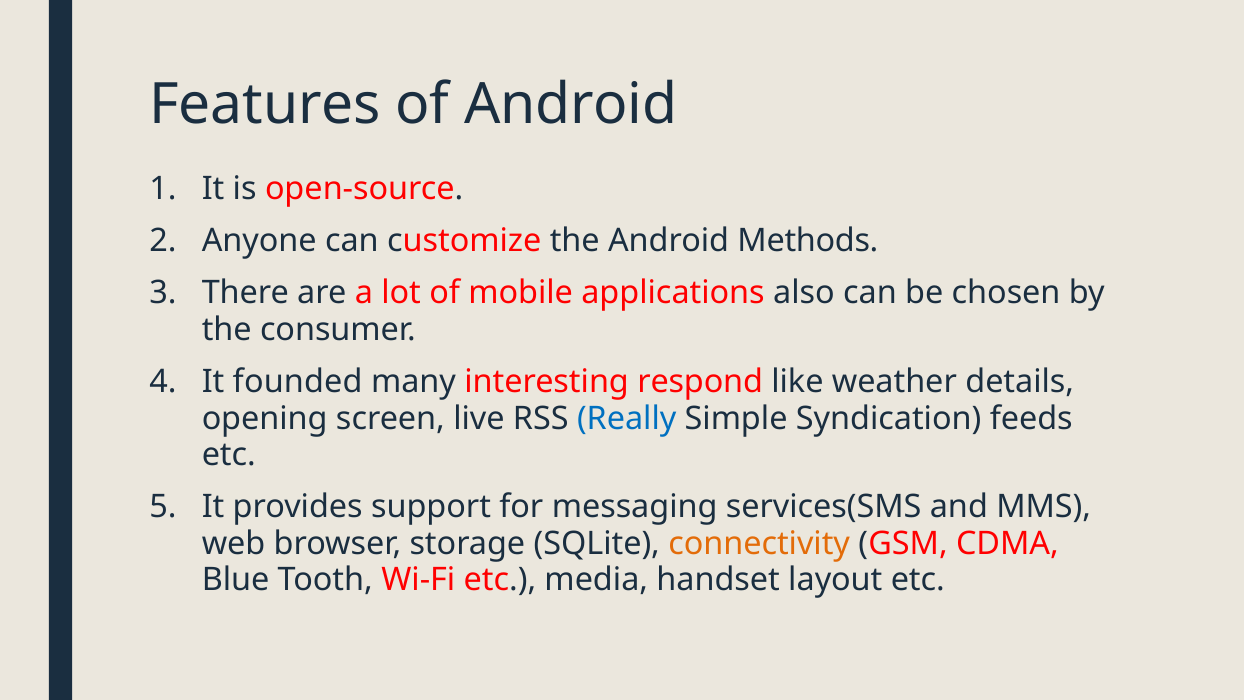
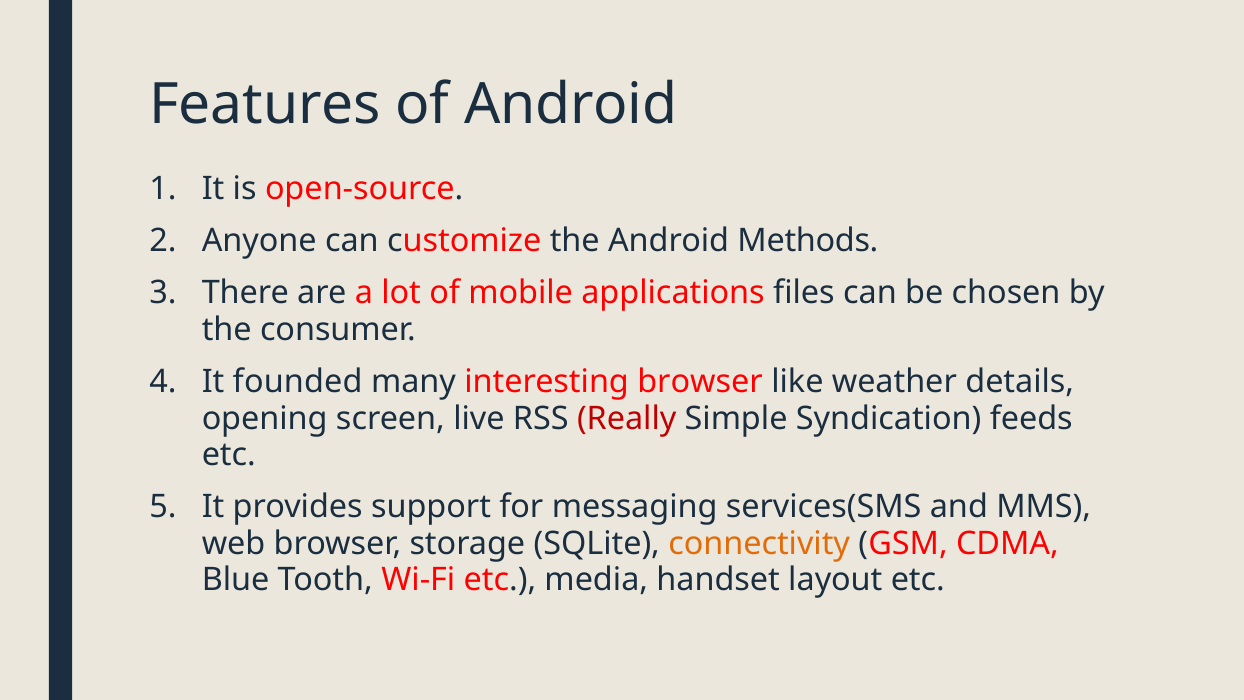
also: also -> files
interesting respond: respond -> browser
Really colour: blue -> red
